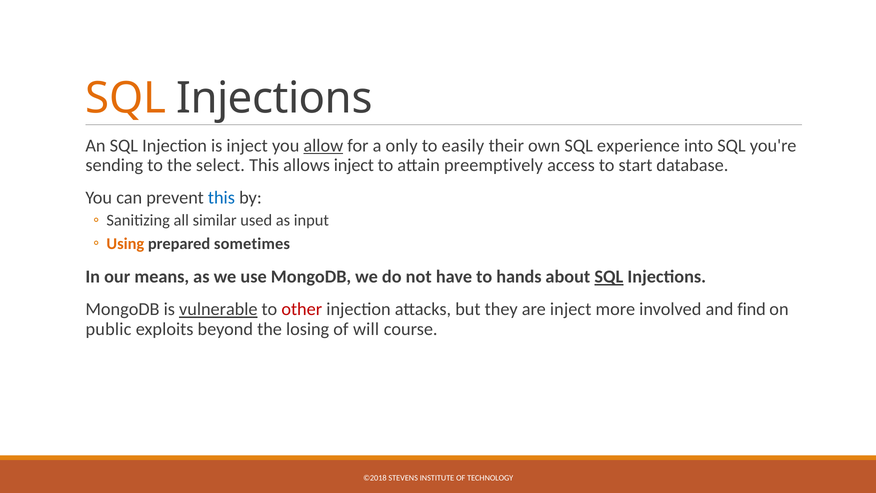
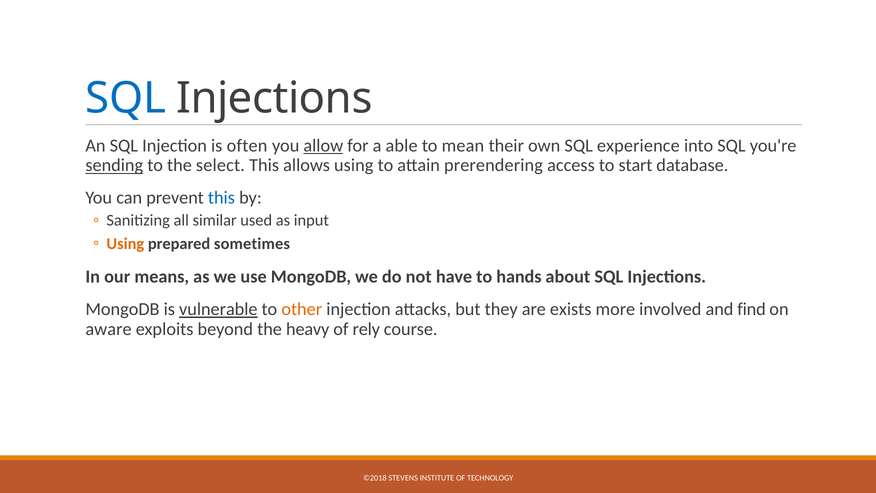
SQL at (126, 98) colour: orange -> blue
is inject: inject -> often
only: only -> able
easily: easily -> mean
sending underline: none -> present
allows inject: inject -> using
preemptively: preemptively -> prerendering
SQL at (609, 277) underline: present -> none
other colour: red -> orange
are inject: inject -> exists
public: public -> aware
losing: losing -> heavy
will: will -> rely
